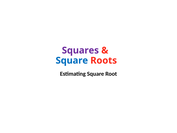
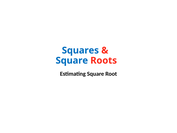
Squares colour: purple -> blue
